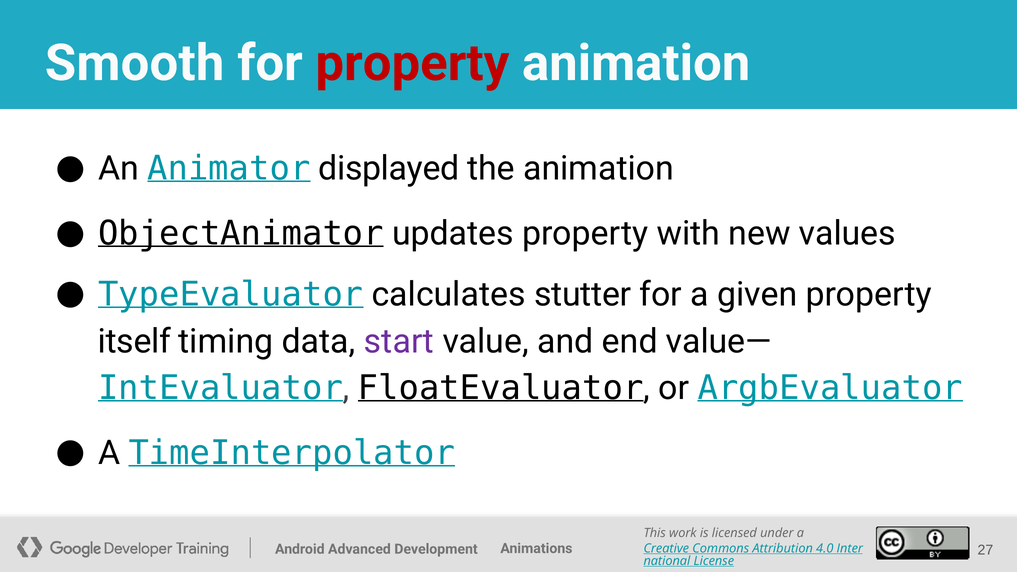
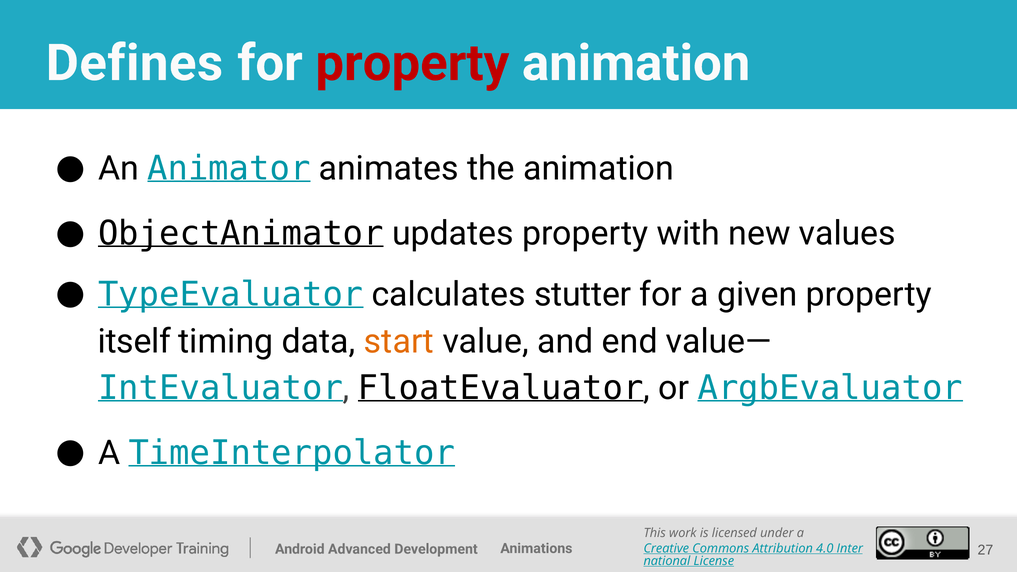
Smooth: Smooth -> Defines
displayed: displayed -> animates
start colour: purple -> orange
